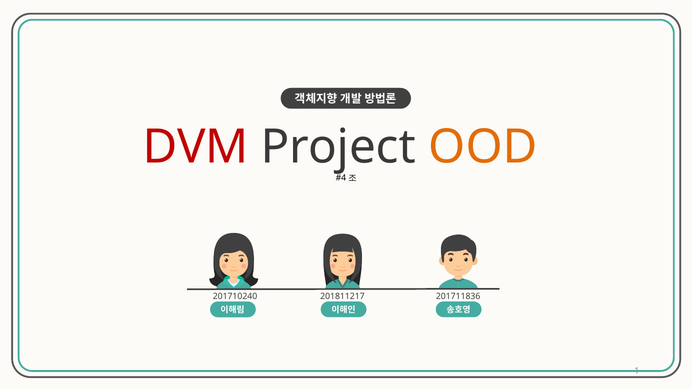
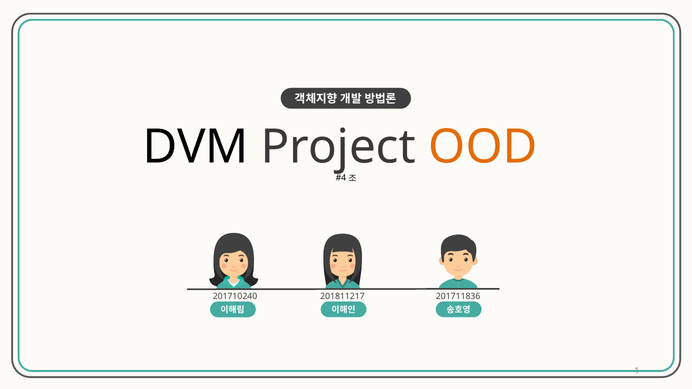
DVM colour: red -> black
